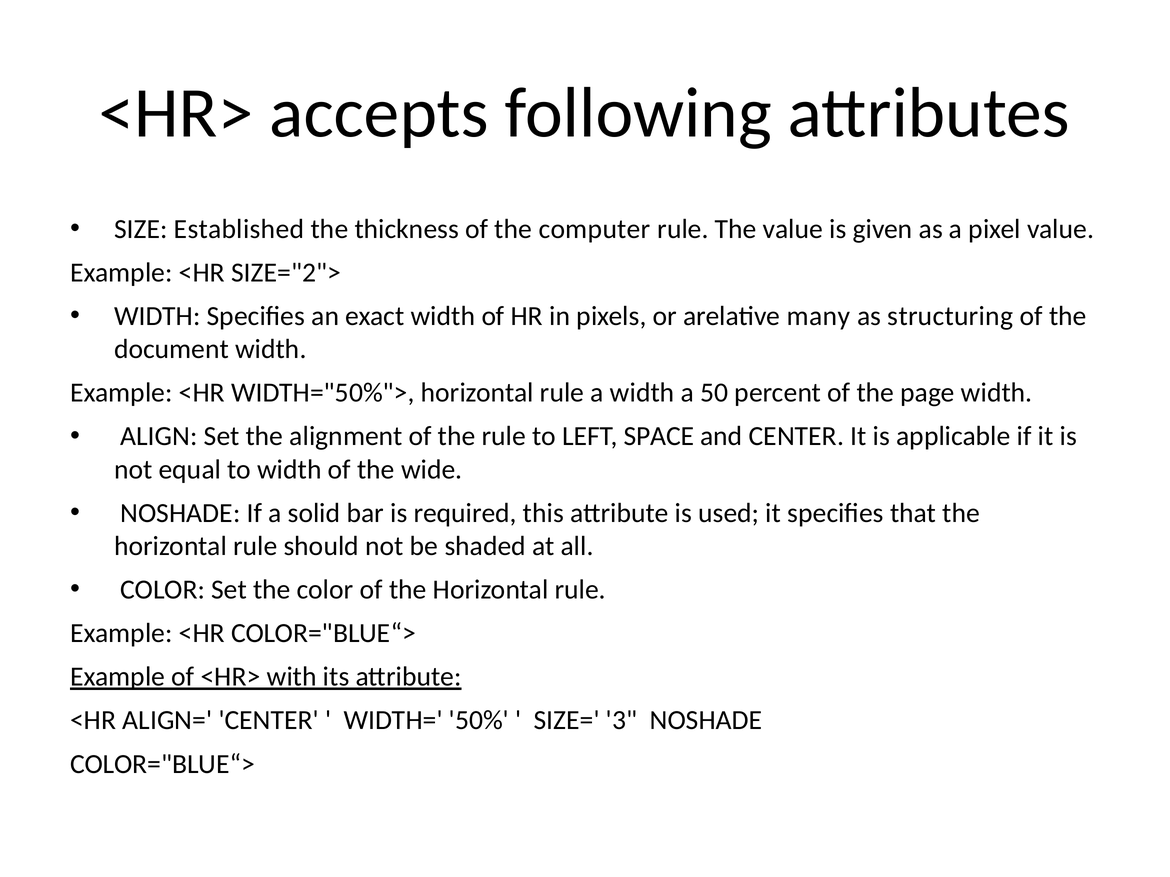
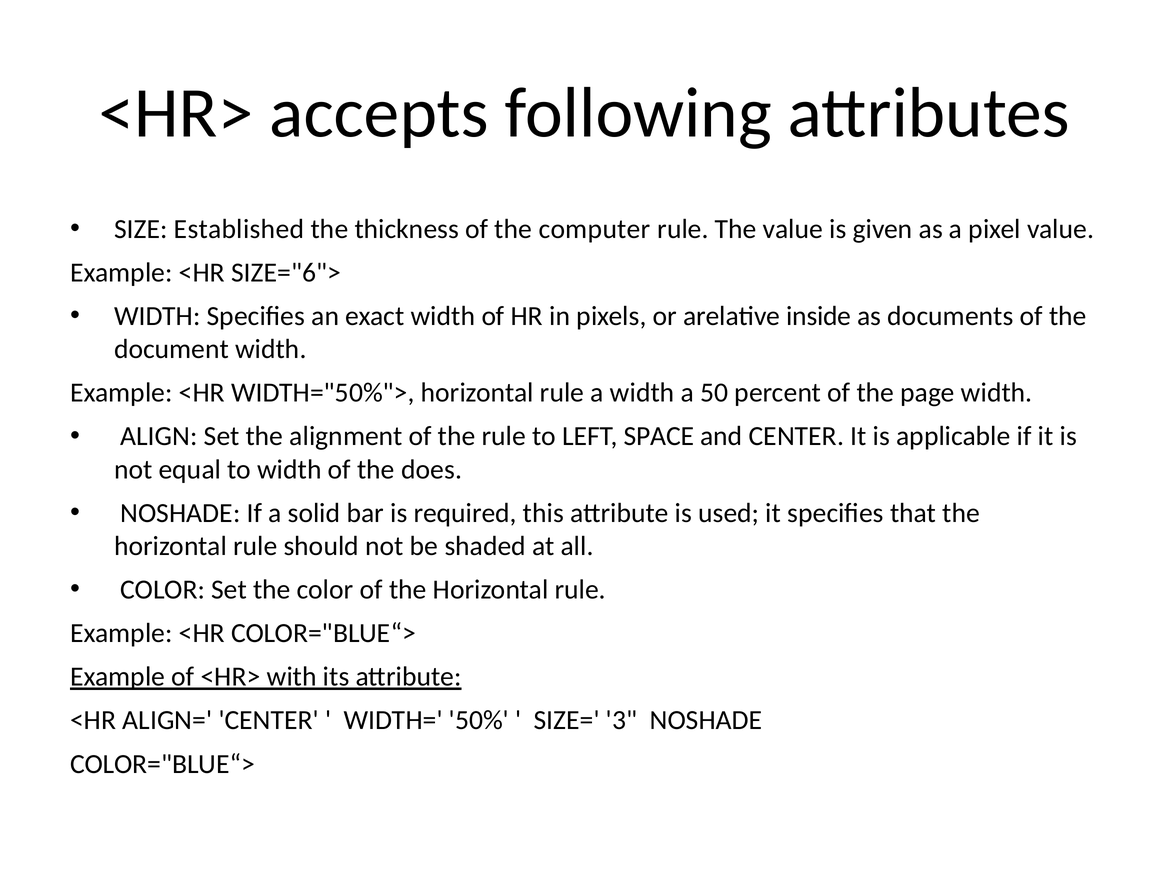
SIZE="2">: SIZE="2"> -> SIZE="6">
many: many -> inside
structuring: structuring -> documents
wide: wide -> does
